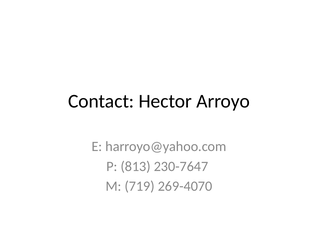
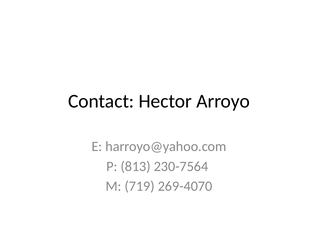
230-7647: 230-7647 -> 230-7564
